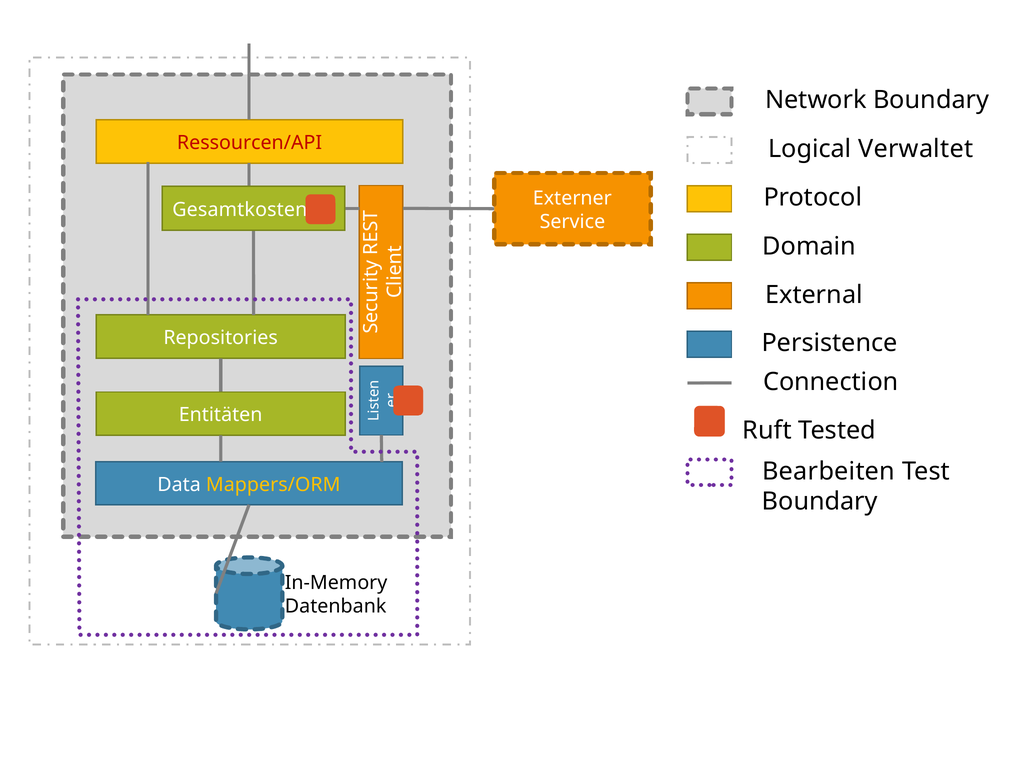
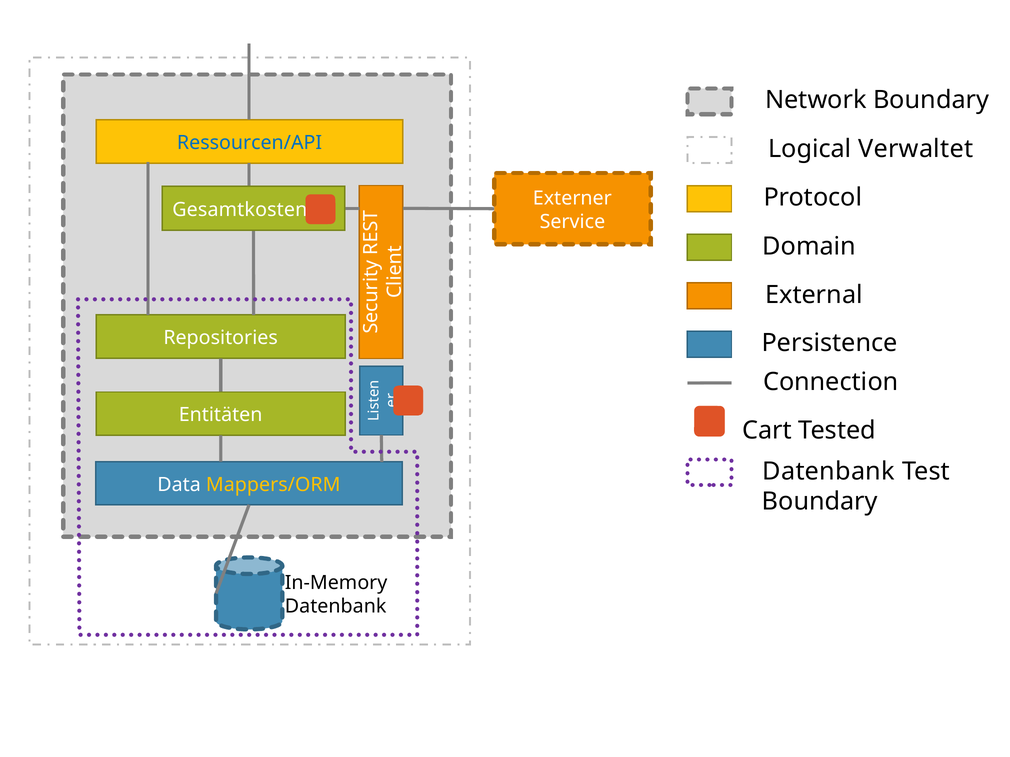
Ressourcen/API colour: red -> blue
Ruft: Ruft -> Cart
Bearbeiten at (829, 472): Bearbeiten -> Datenbank
